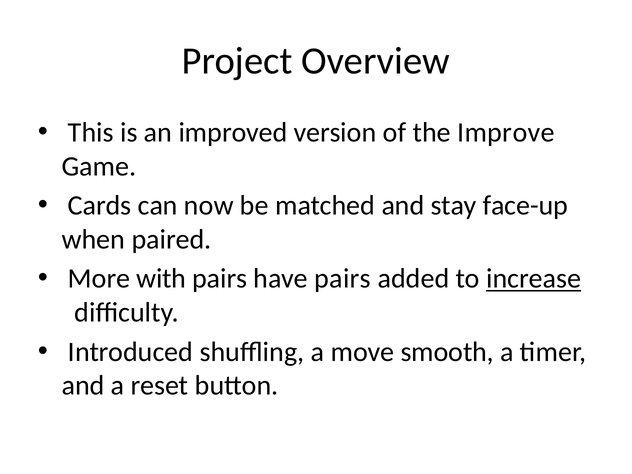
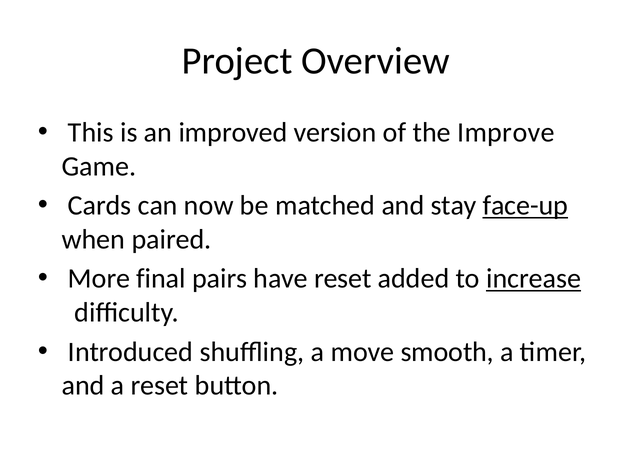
face-up underline: none -> present
with: with -> final
have pairs: pairs -> reset
